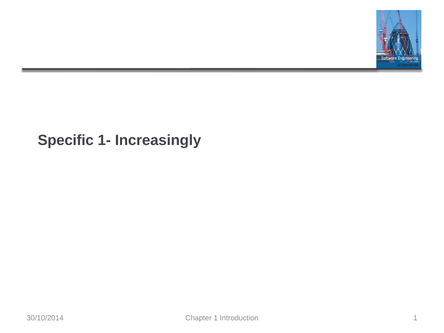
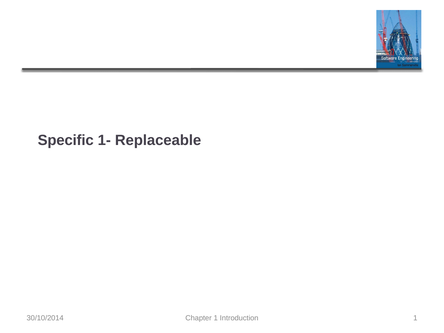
Increasingly: Increasingly -> Replaceable
